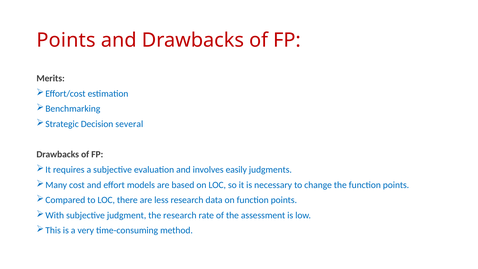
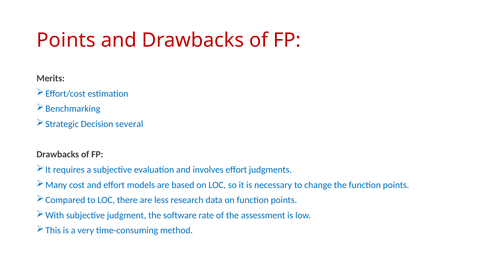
involves easily: easily -> effort
the research: research -> software
